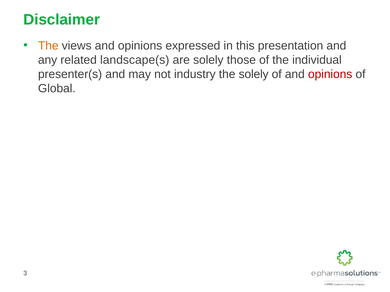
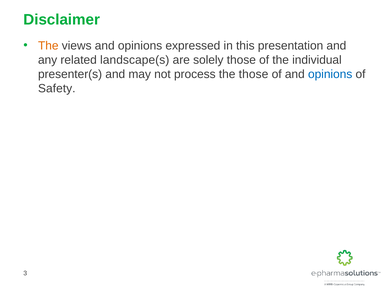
industry: industry -> process
the solely: solely -> those
opinions at (330, 74) colour: red -> blue
Global: Global -> Safety
